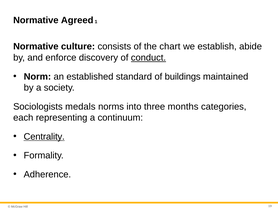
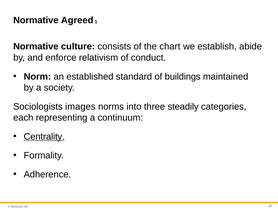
discovery: discovery -> relativism
conduct underline: present -> none
medals: medals -> images
months: months -> steadily
